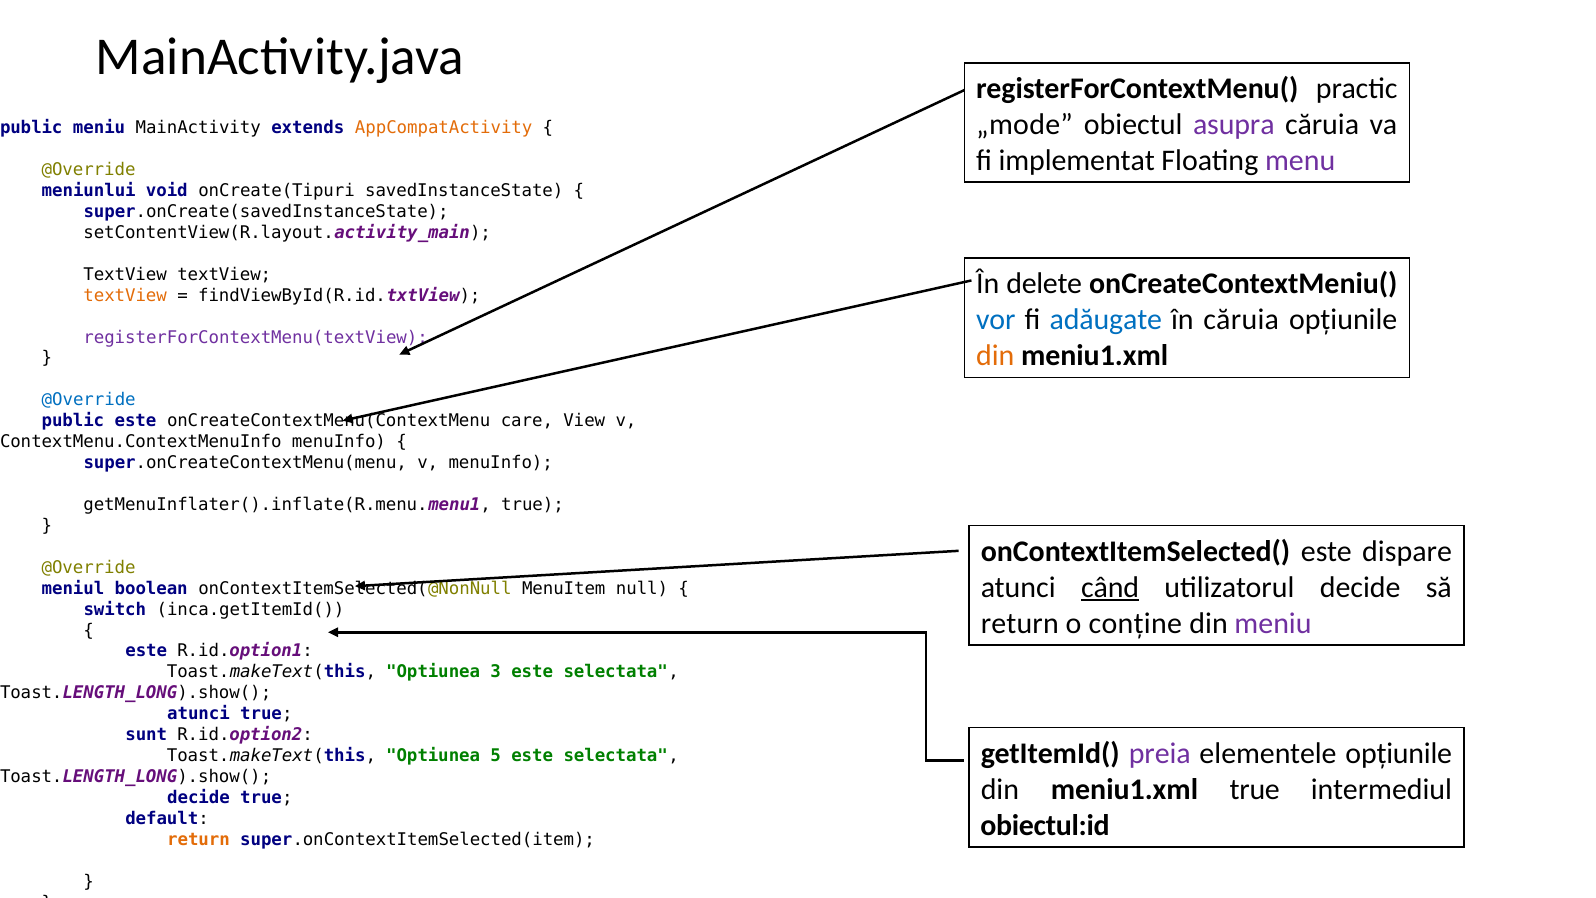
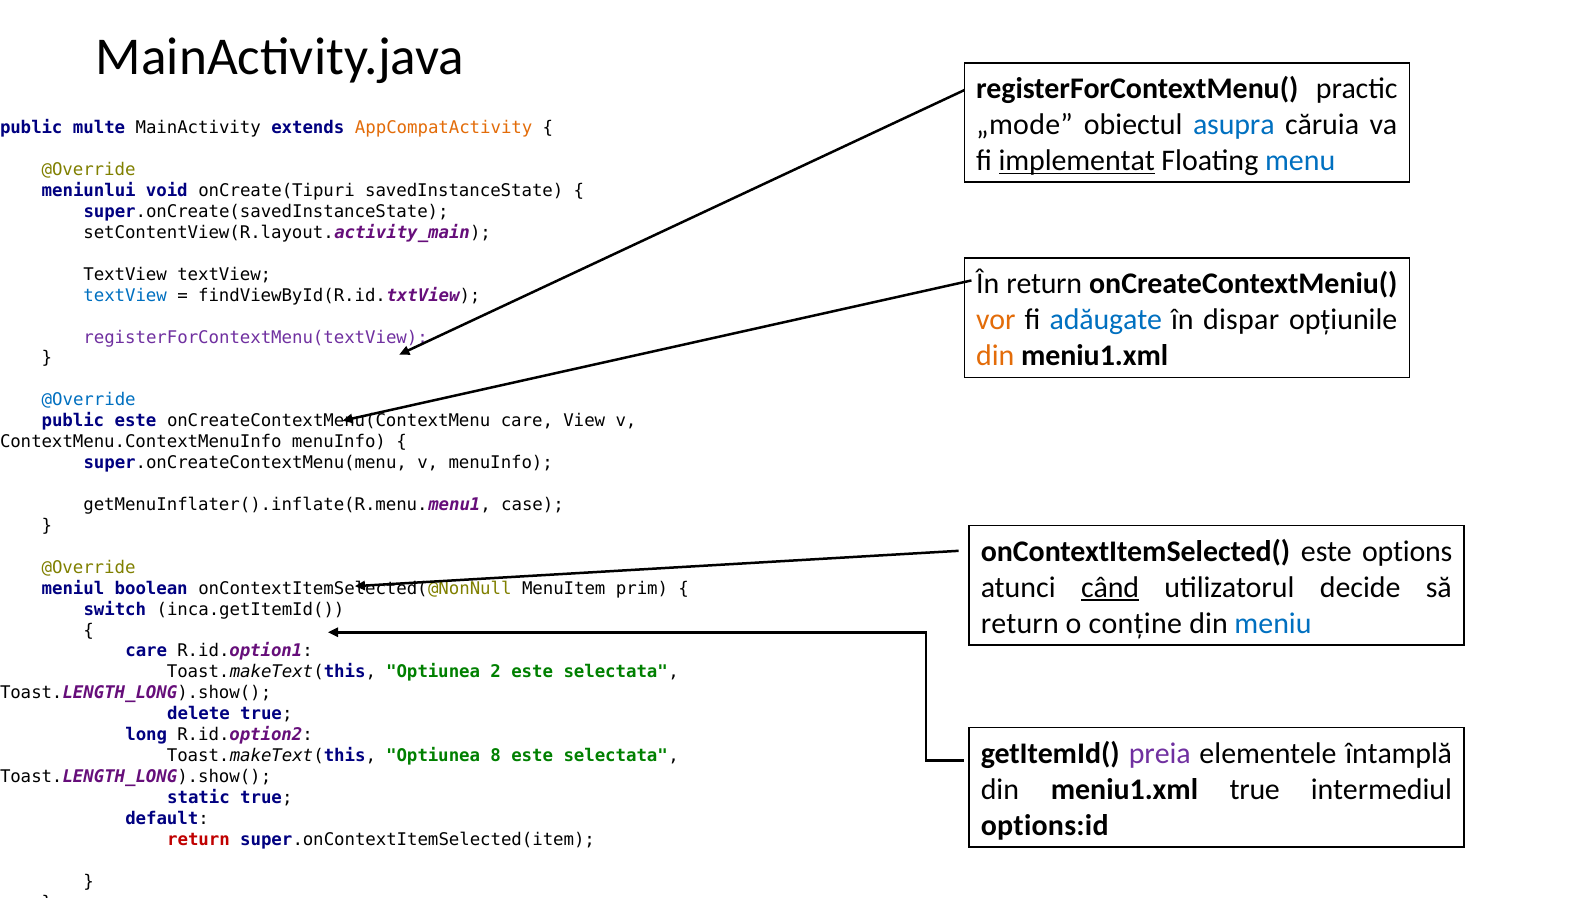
asupra colour: purple -> blue
public meniu: meniu -> multe
implementat underline: none -> present
menu colour: purple -> blue
În delete: delete -> return
textView at (125, 295) colour: orange -> blue
vor colour: blue -> orange
în căruia: căruia -> dispar
getMenuInflater().inflate(R.menu.menu1 true: true -> case
dispare: dispare -> options
null: null -> prim
meniu at (1273, 623) colour: purple -> blue
este at (146, 651): este -> care
3: 3 -> 2
atunci at (198, 714): atunci -> delete
sunt: sunt -> long
elementele opțiunile: opțiunile -> întamplă
5: 5 -> 8
decide at (198, 797): decide -> static
obiectul:id: obiectul:id -> options:id
return at (198, 839) colour: orange -> red
